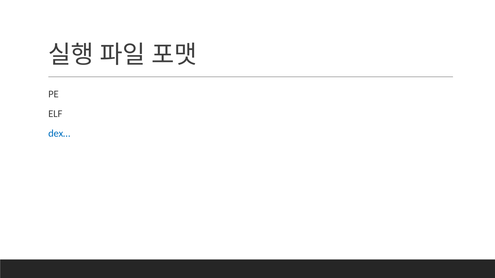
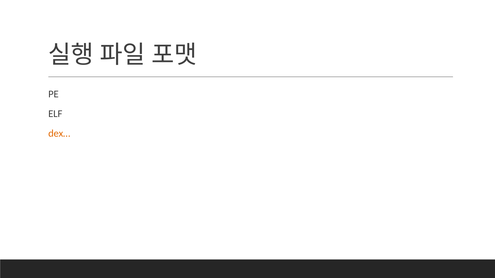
dex… colour: blue -> orange
